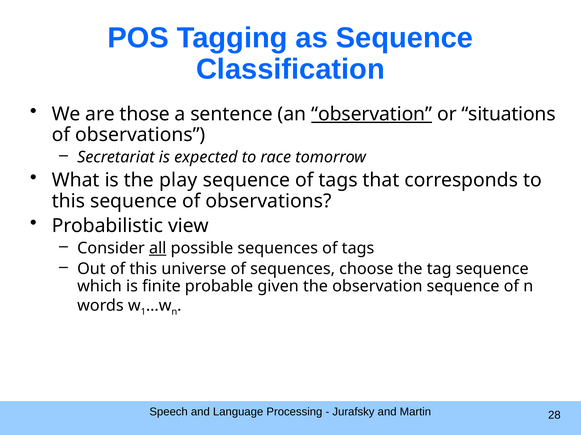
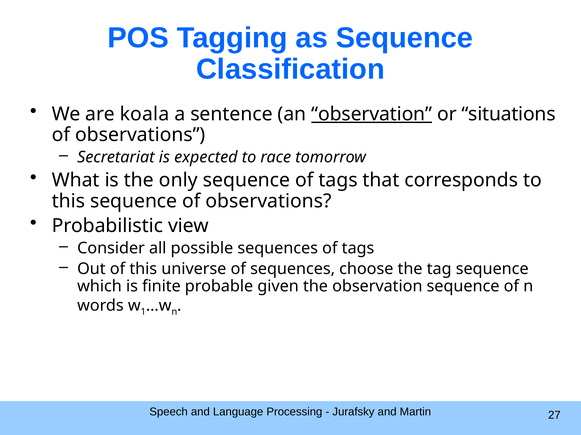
those: those -> koala
play: play -> only
all underline: present -> none
28: 28 -> 27
